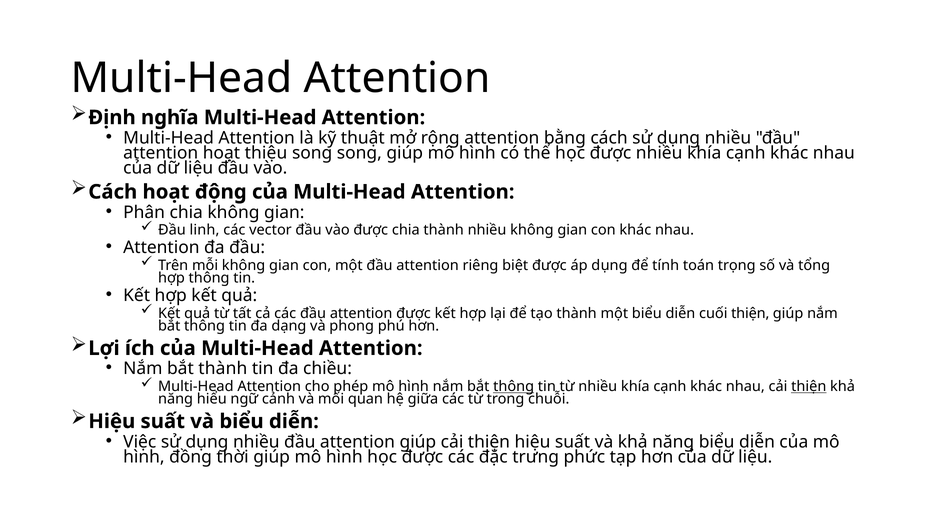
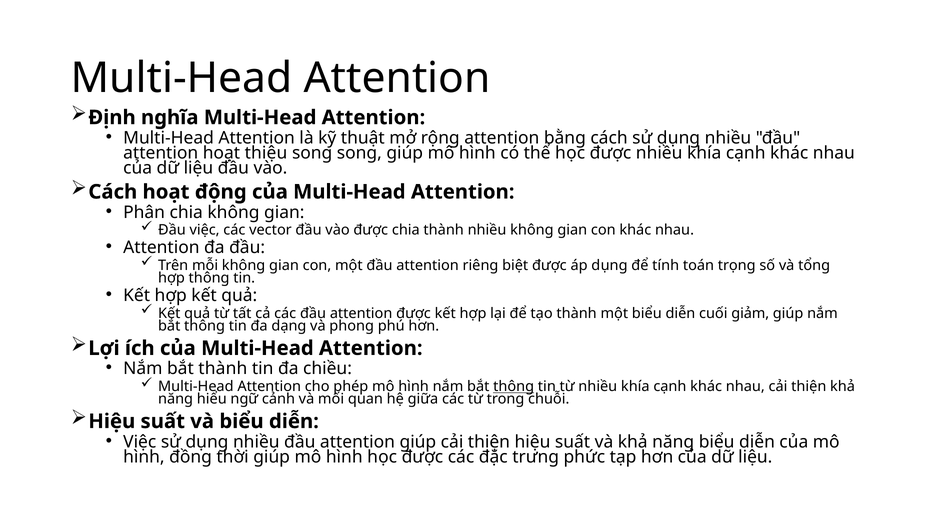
Đầu linh: linh -> việc
cuối thiện: thiện -> giảm
thiện at (809, 387) underline: present -> none
